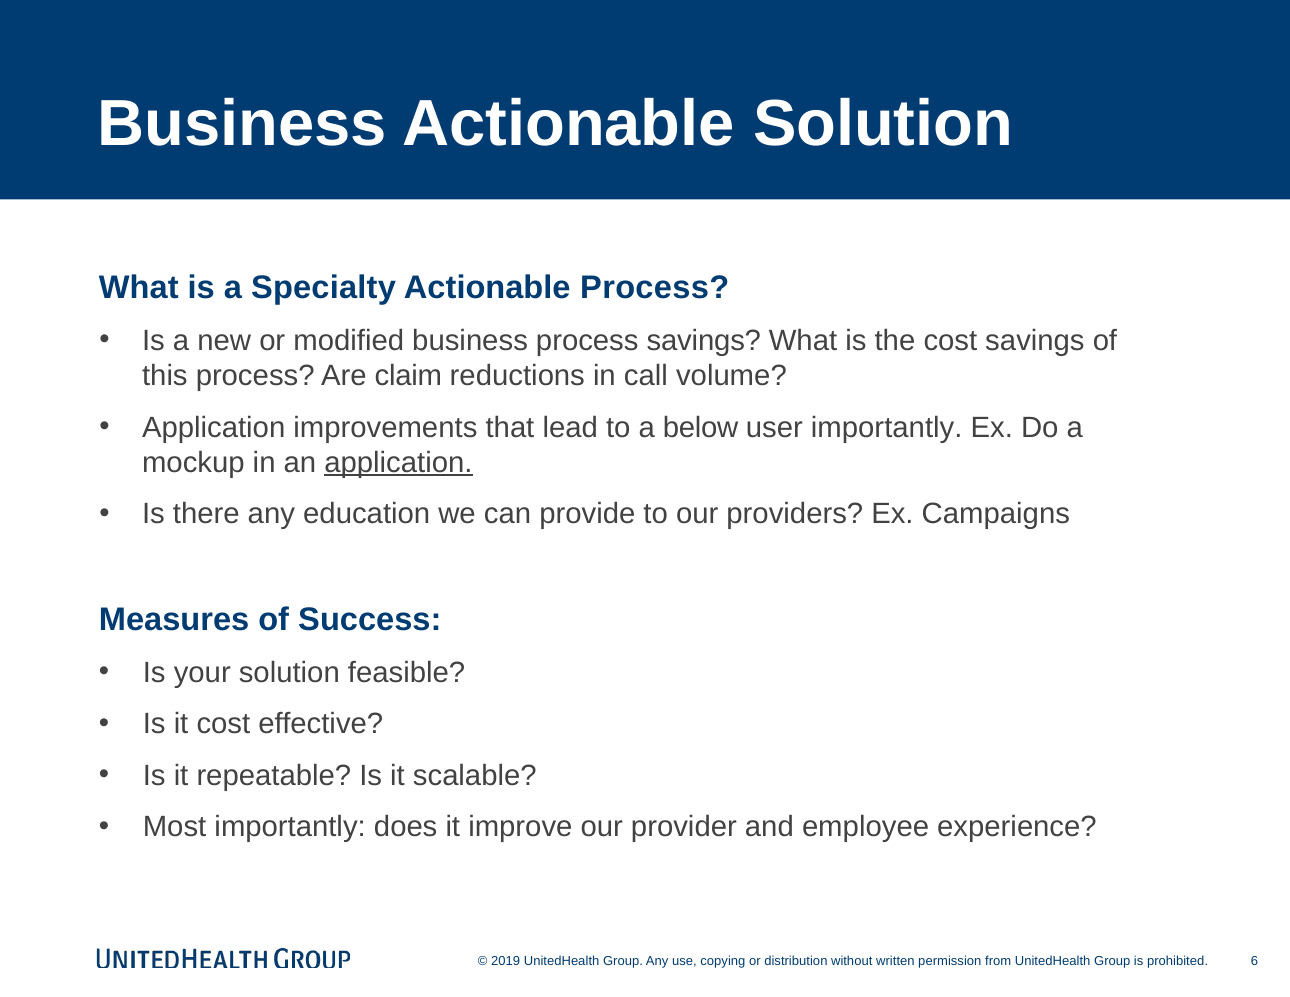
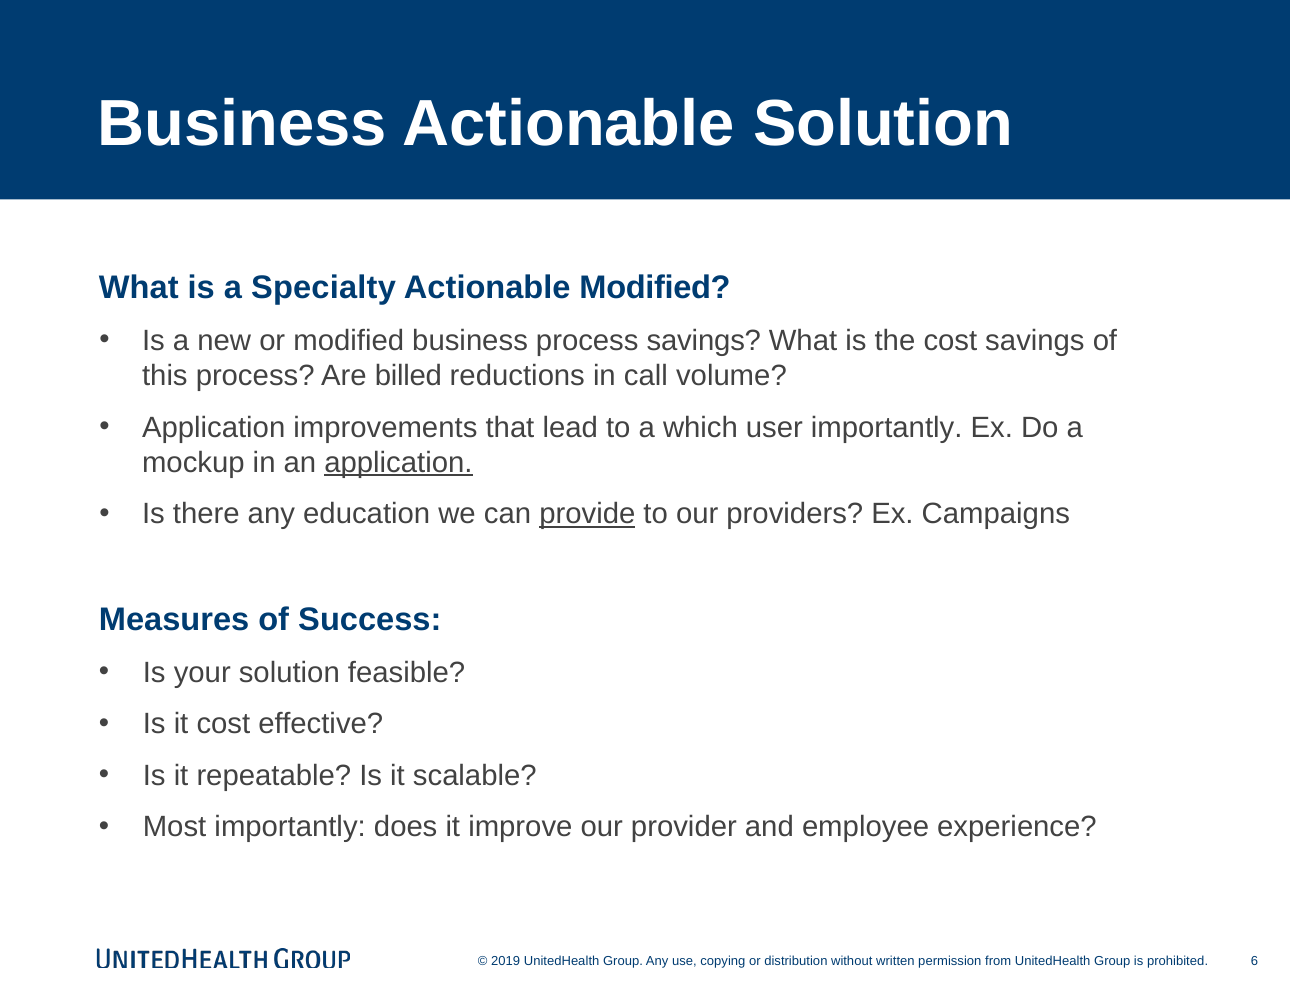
Actionable Process: Process -> Modified
claim: claim -> billed
below: below -> which
provide underline: none -> present
